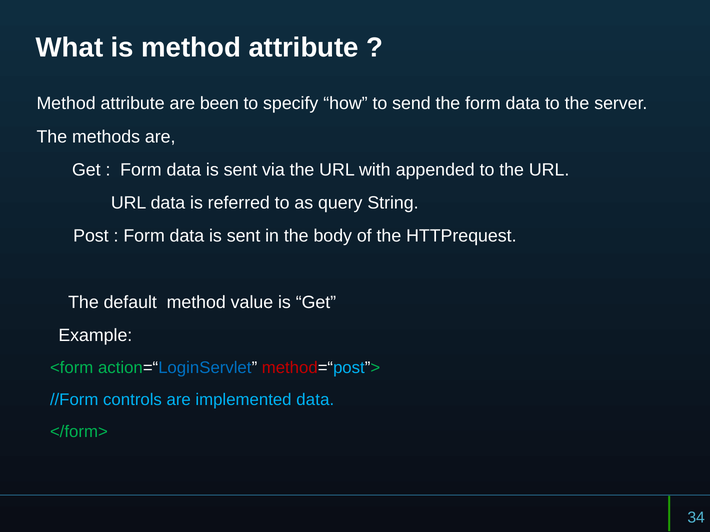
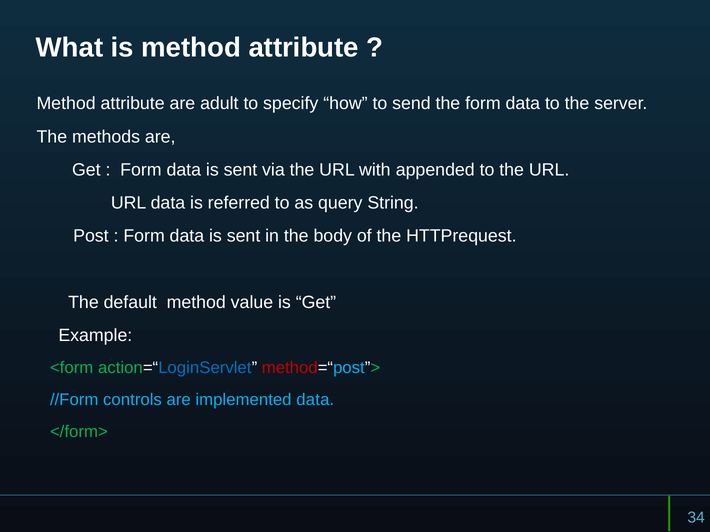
been: been -> adult
